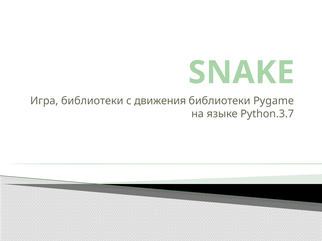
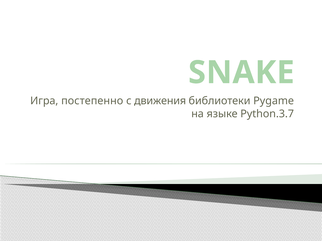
Игра библиотеки: библиотеки -> постепенно
